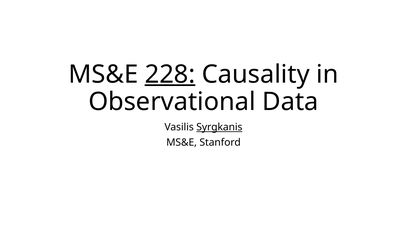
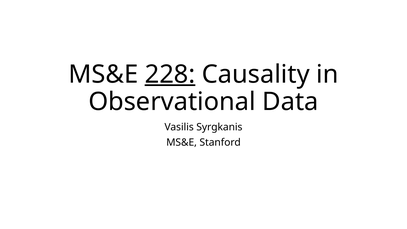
Syrgkanis underline: present -> none
